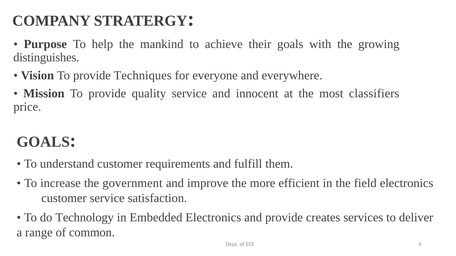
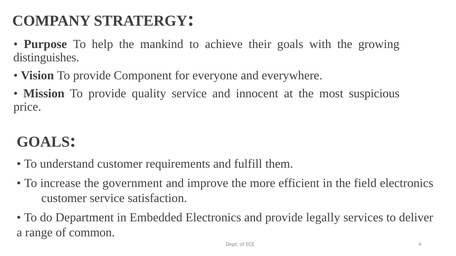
Techniques: Techniques -> Component
classifiers: classifiers -> suspicious
Technology: Technology -> Department
creates: creates -> legally
